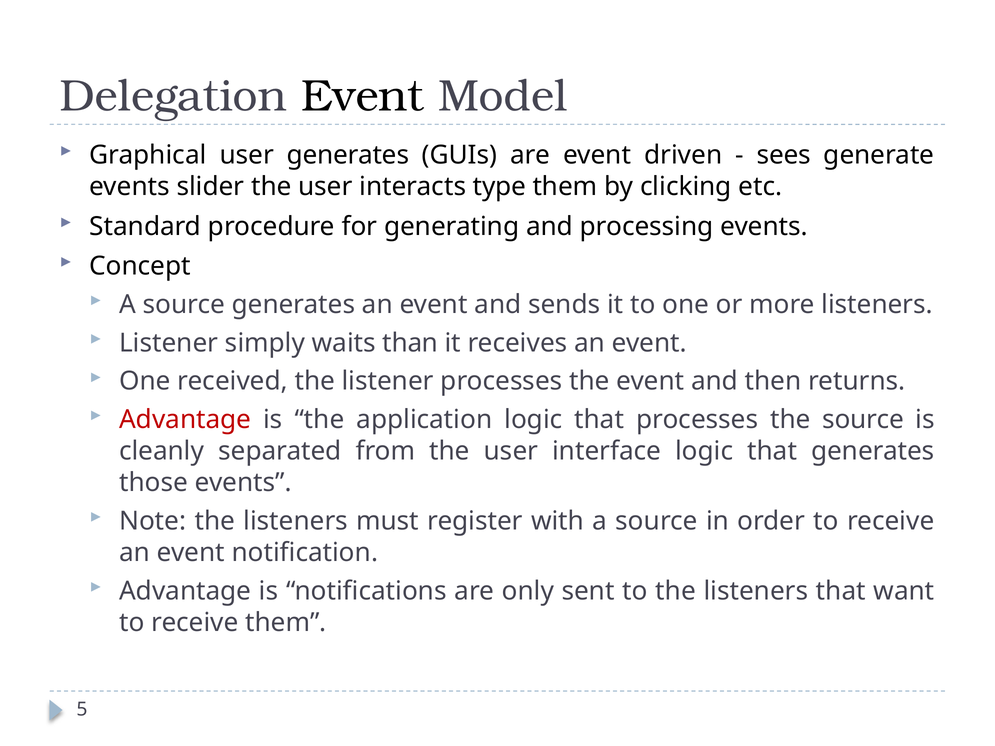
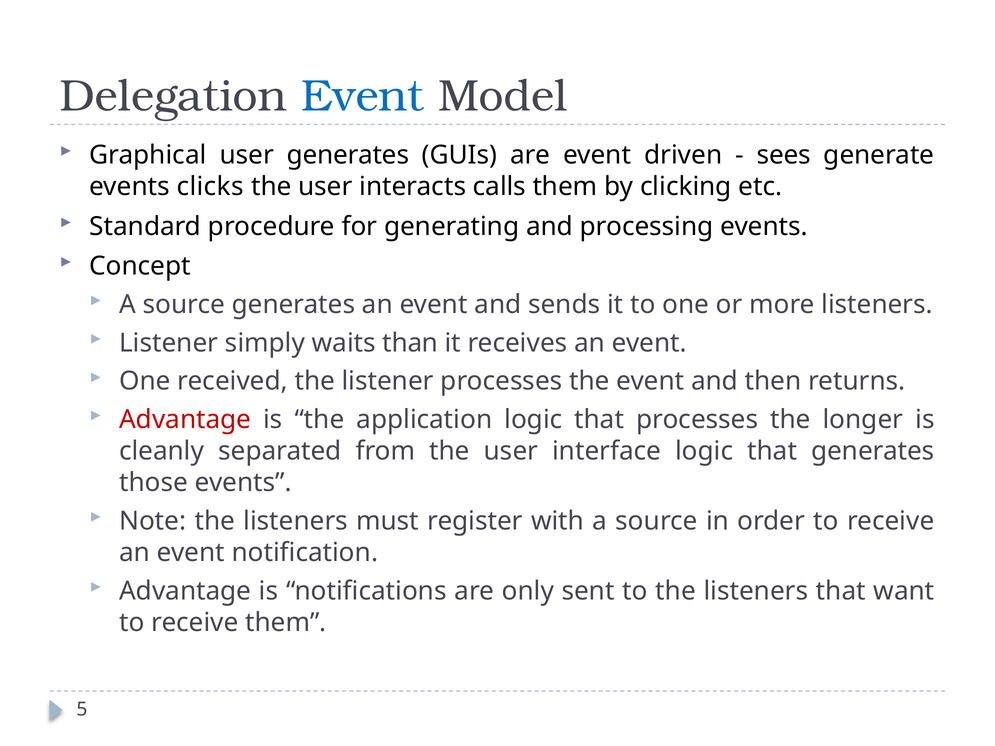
Event at (363, 96) colour: black -> blue
slider: slider -> clicks
type: type -> calls
the source: source -> longer
